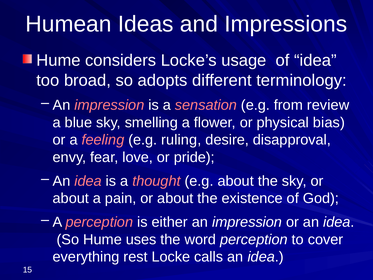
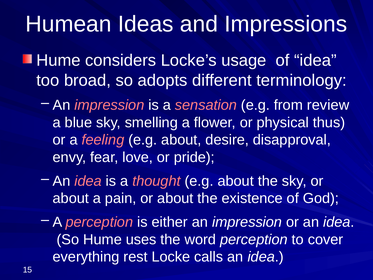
bias: bias -> thus
feeling e.g ruling: ruling -> about
